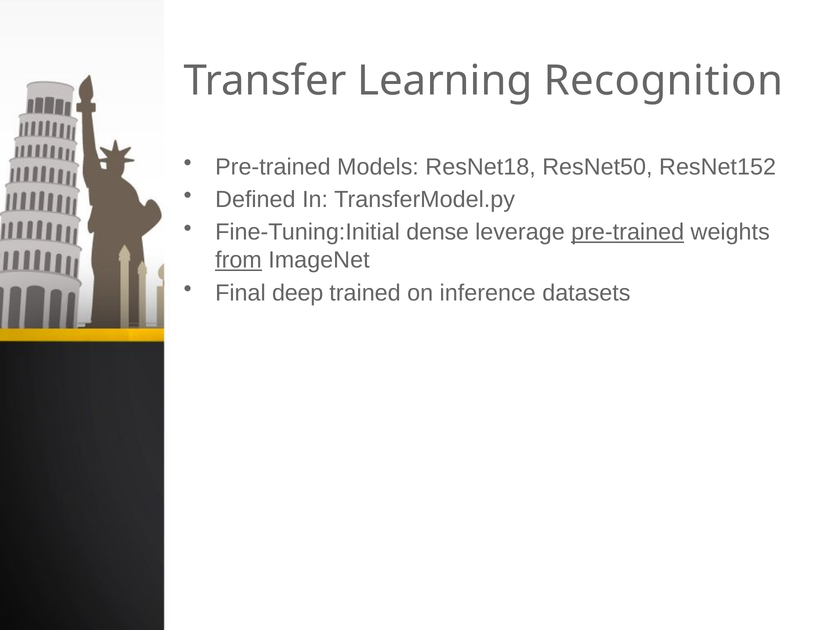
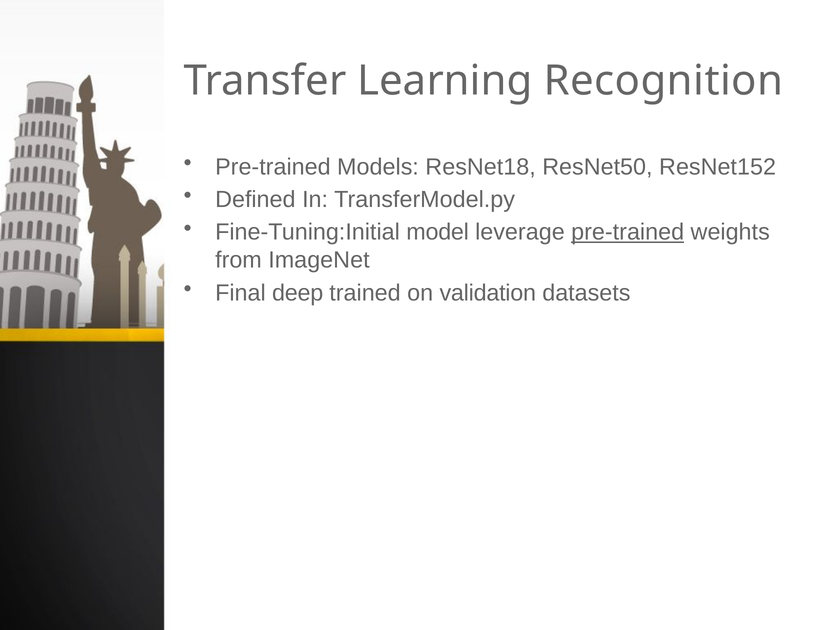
dense: dense -> model
from underline: present -> none
inference: inference -> validation
